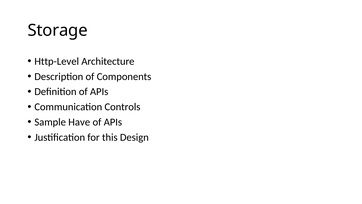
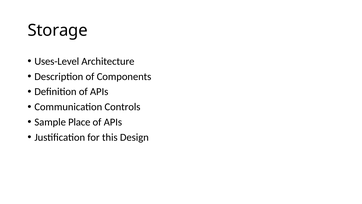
Http-Level: Http-Level -> Uses-Level
Have: Have -> Place
